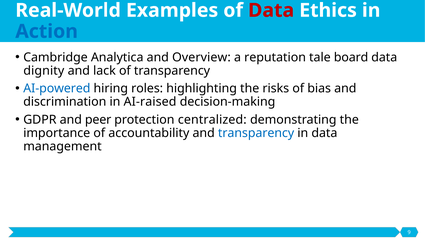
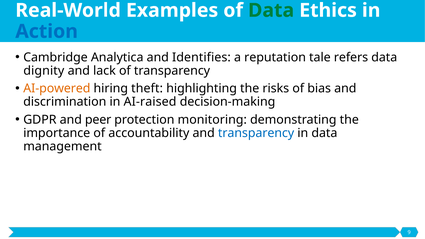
Data at (271, 10) colour: red -> green
Overview: Overview -> Identifies
board: board -> refers
AI-powered colour: blue -> orange
roles: roles -> theft
centralized: centralized -> monitoring
